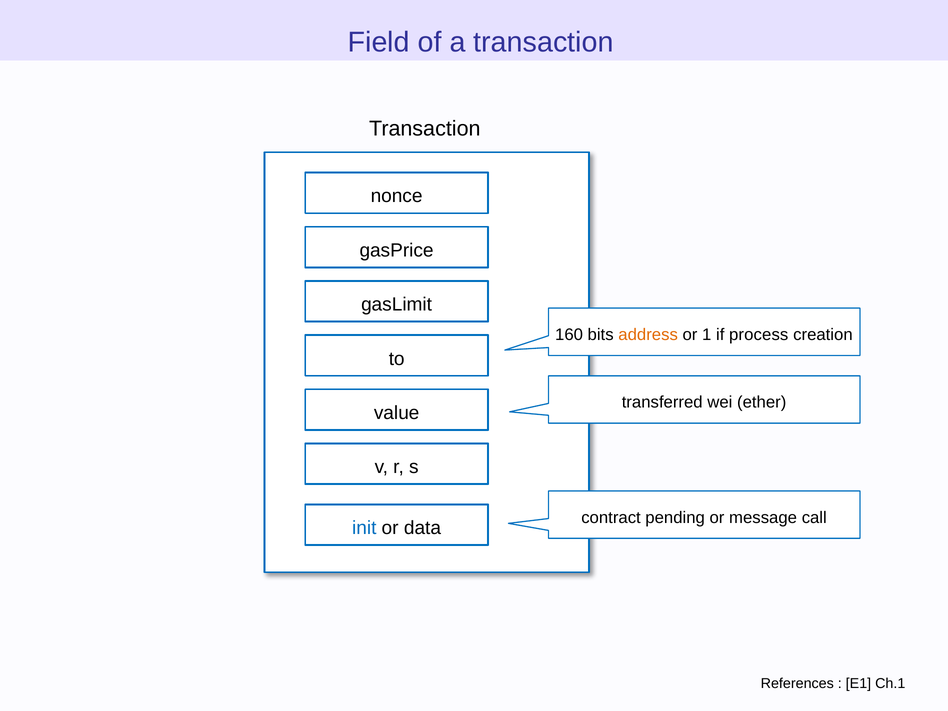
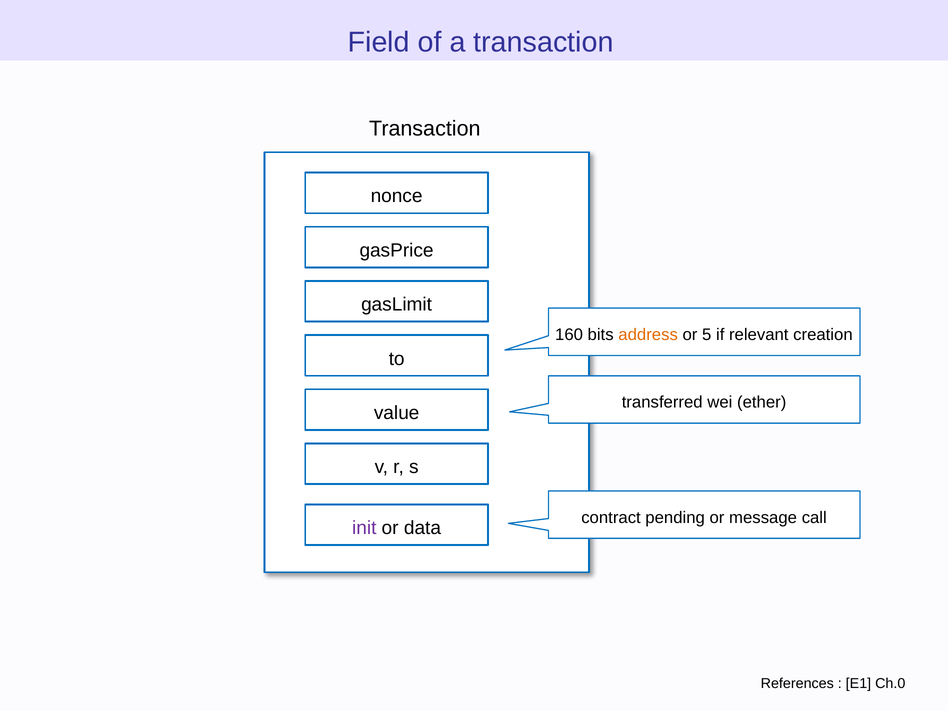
1: 1 -> 5
process: process -> relevant
init colour: blue -> purple
Ch.1: Ch.1 -> Ch.0
